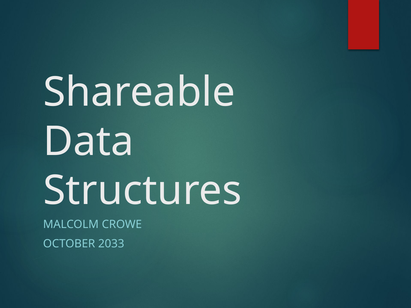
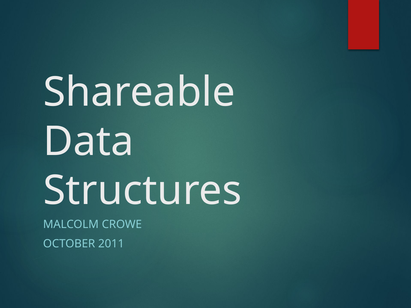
2033: 2033 -> 2011
